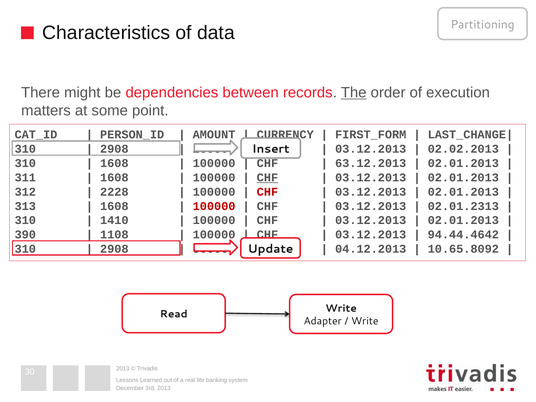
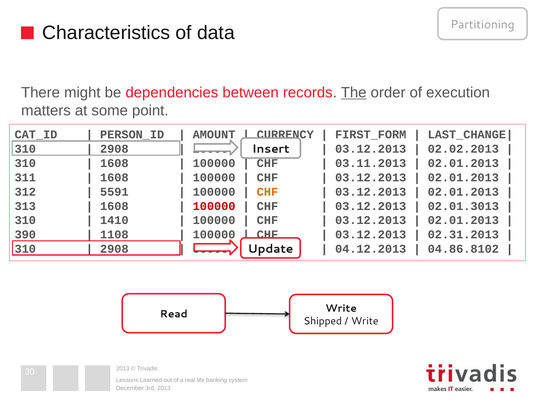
63.12.2013: 63.12.2013 -> 03.11.2013
CHF at (267, 178) underline: present -> none
2228: 2228 -> 5591
CHF at (267, 192) colour: red -> orange
02.01.2313: 02.01.2313 -> 02.01.3013
94.44.4642: 94.44.4642 -> 02.31.2013
10.65.8092: 10.65.8092 -> 04.86.8102
Adapter: Adapter -> Shipped
